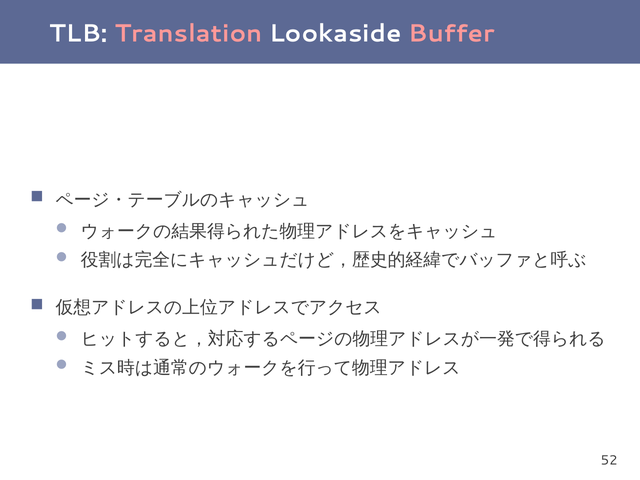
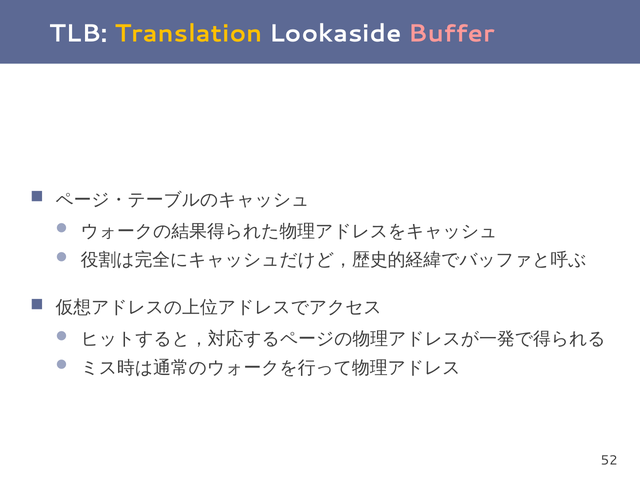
Translation colour: pink -> yellow
